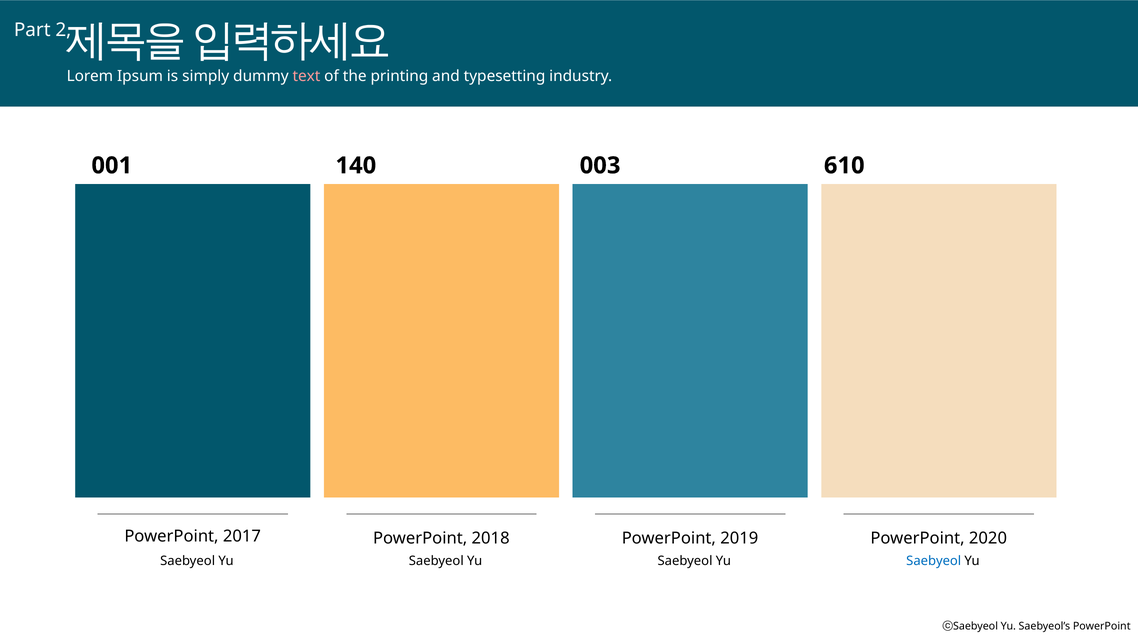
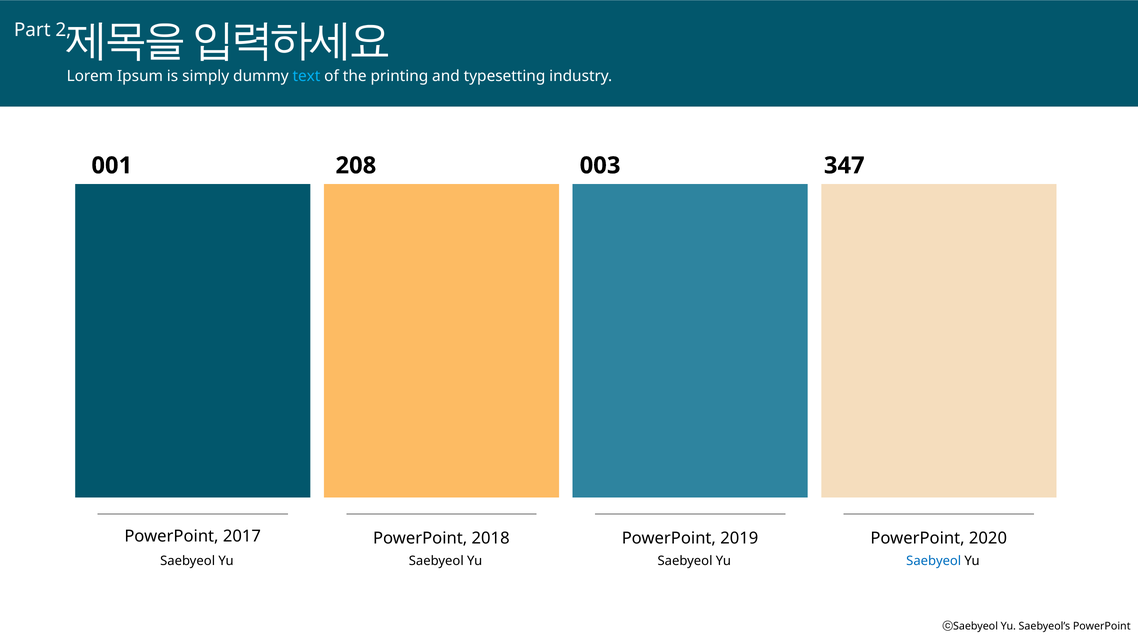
text colour: pink -> light blue
140: 140 -> 208
610: 610 -> 347
